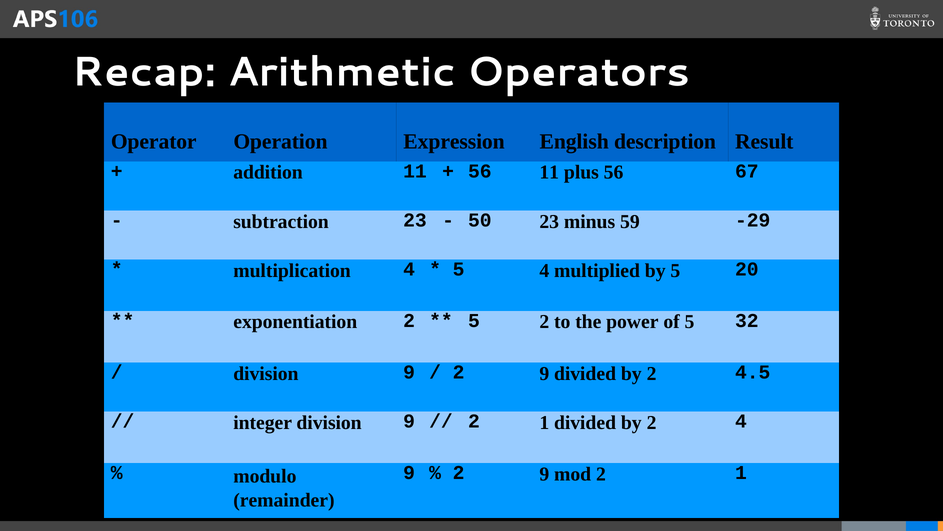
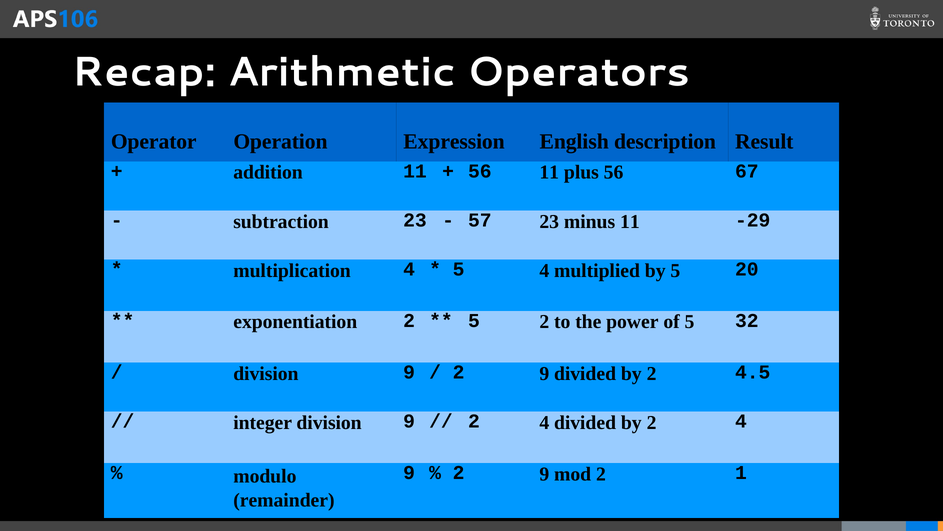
50: 50 -> 57
minus 59: 59 -> 11
1 at (544, 422): 1 -> 4
